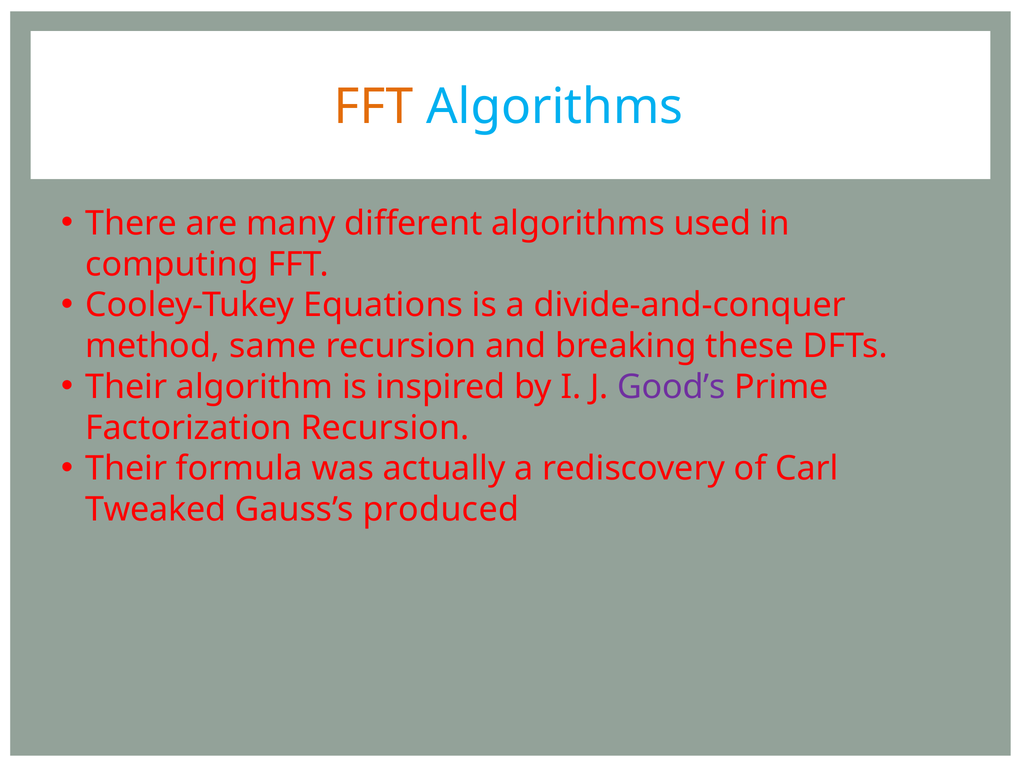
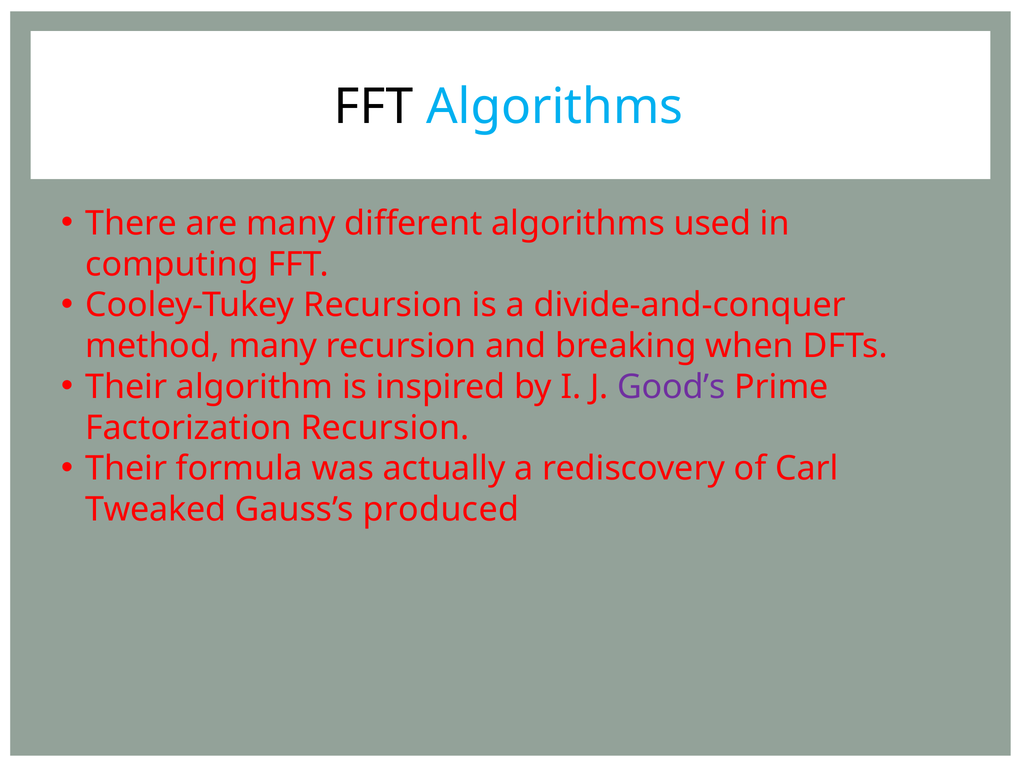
FFT at (374, 107) colour: orange -> black
Cooley-Tukey Equations: Equations -> Recursion
method same: same -> many
these: these -> when
